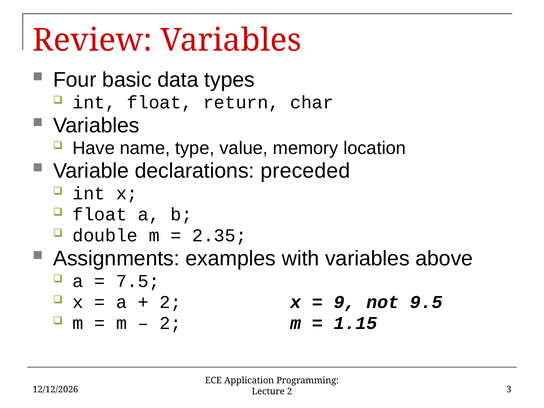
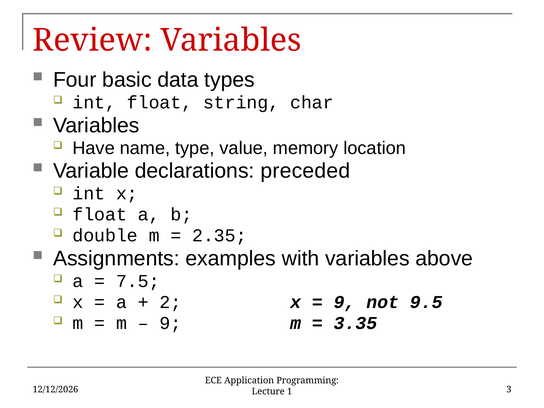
return: return -> string
2 at (170, 323): 2 -> 9
1.15: 1.15 -> 3.35
Lecture 2: 2 -> 1
